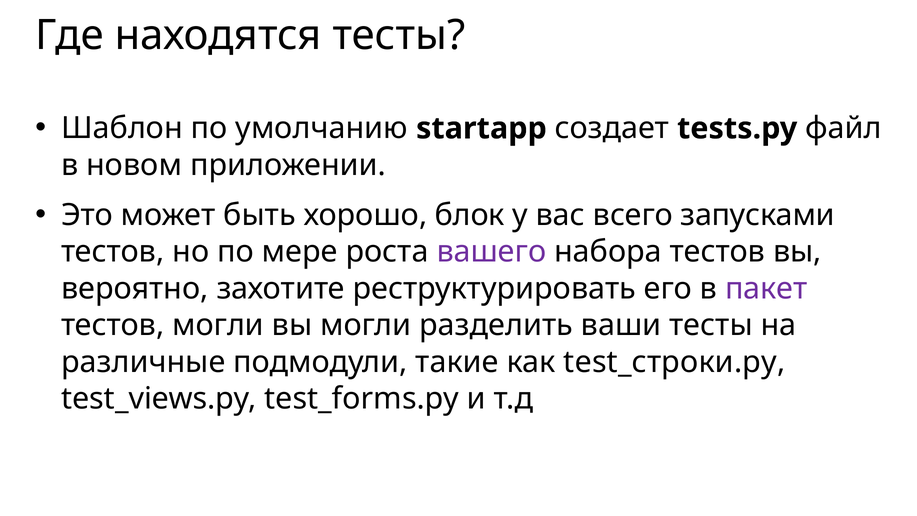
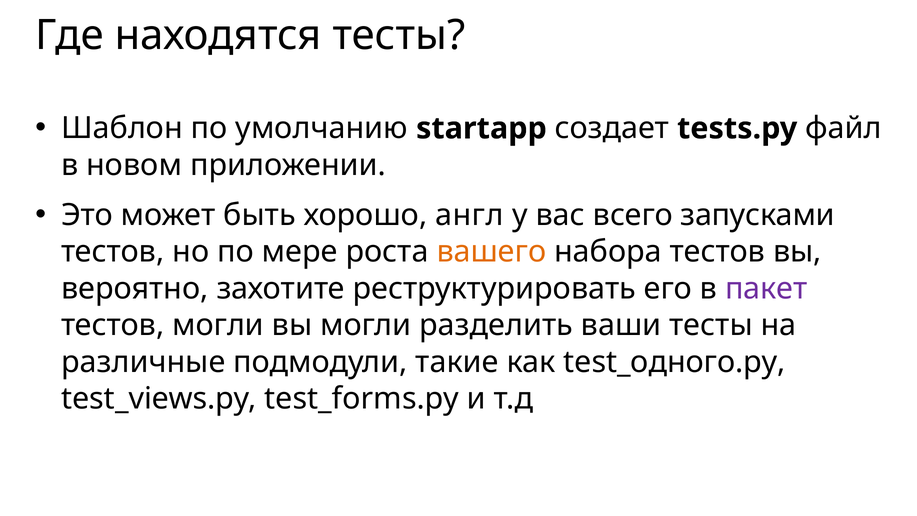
блок: блок -> англ
вашего colour: purple -> orange
test_строки.py: test_строки.py -> test_одного.py
